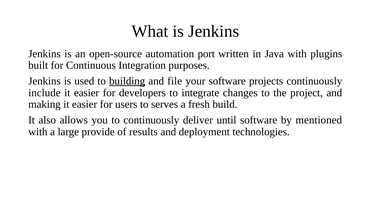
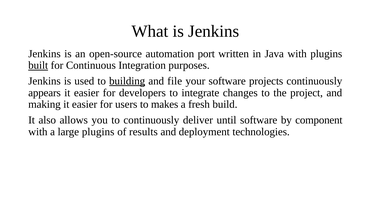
built underline: none -> present
include: include -> appears
serves: serves -> makes
mentioned: mentioned -> component
large provide: provide -> plugins
